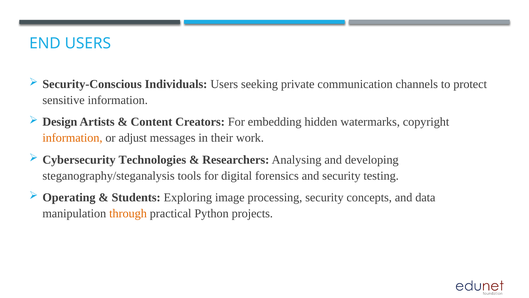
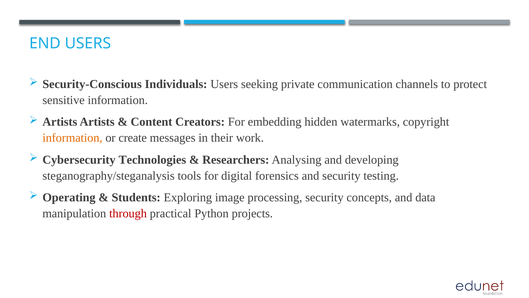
Design at (60, 122): Design -> Artists
adjust: adjust -> create
through colour: orange -> red
